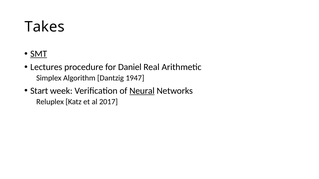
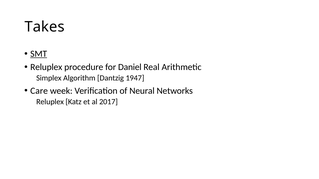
Lectures at (46, 67): Lectures -> Reluplex
Start: Start -> Care
Neural underline: present -> none
